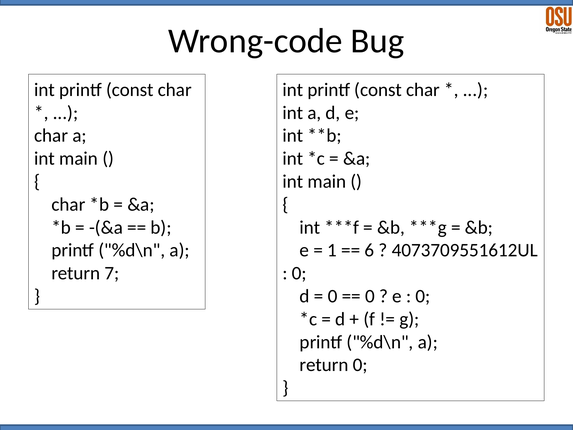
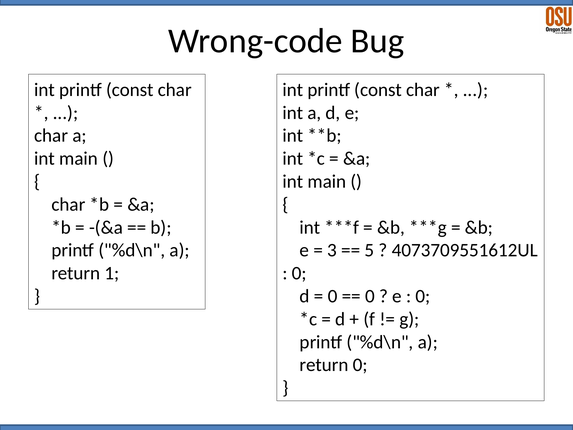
1: 1 -> 3
6: 6 -> 5
7: 7 -> 1
